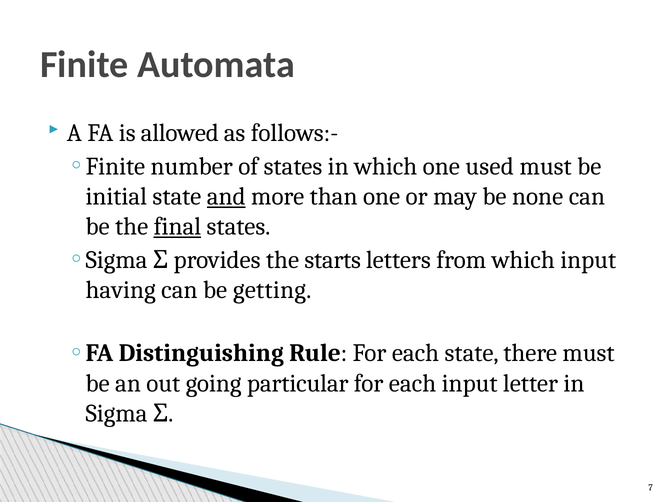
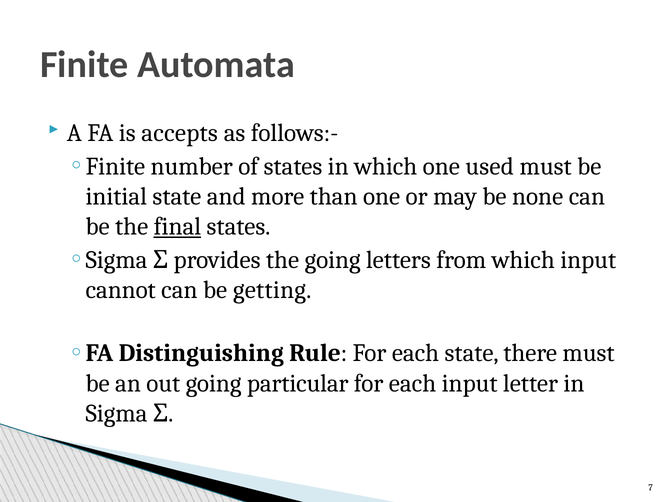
allowed: allowed -> accepts
and underline: present -> none
the starts: starts -> going
having: having -> cannot
